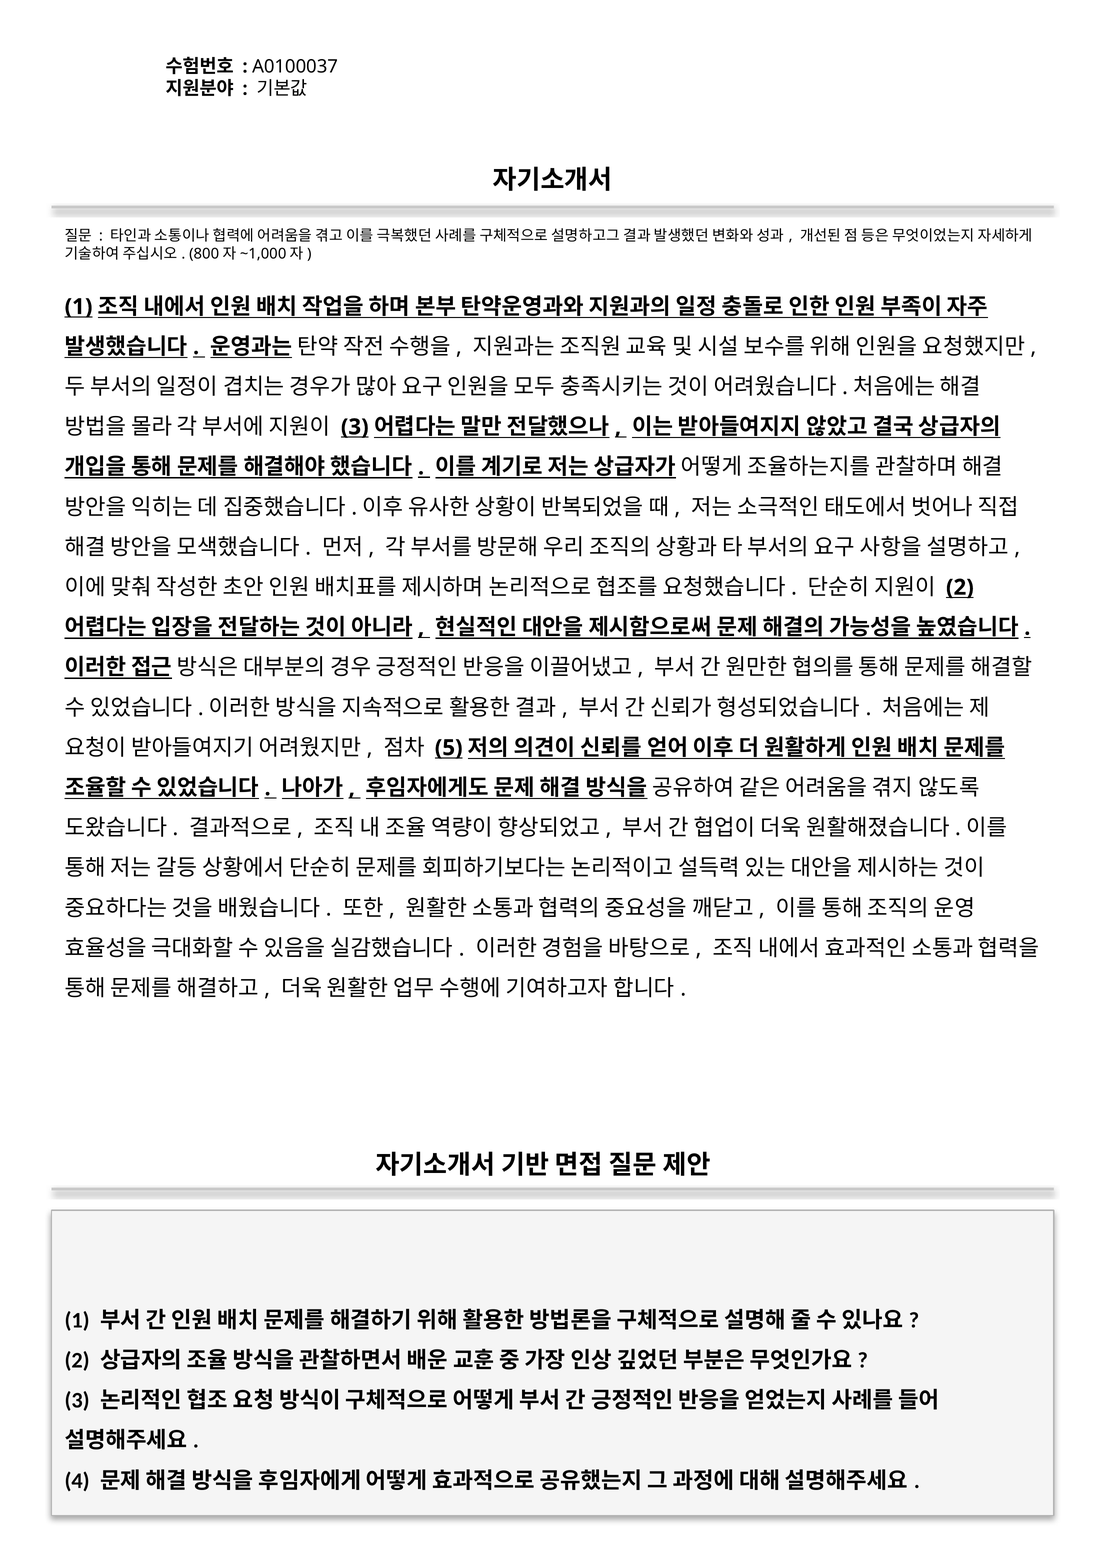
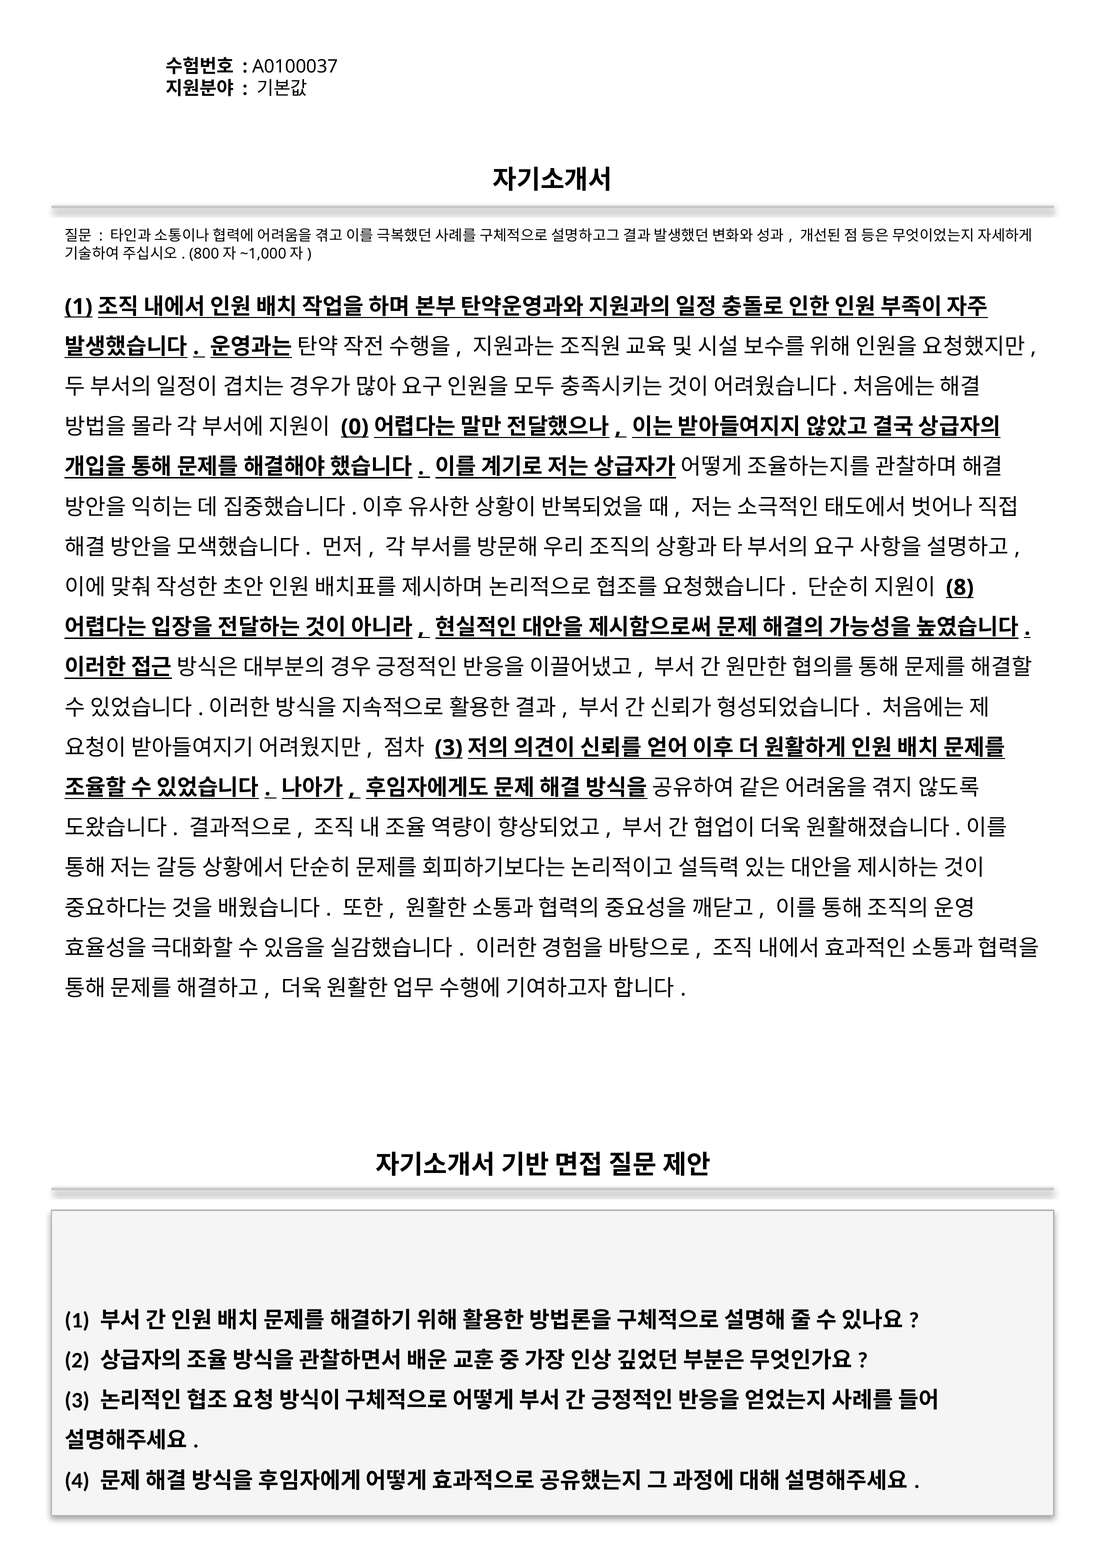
3 at (355, 427): 3 -> 0
2 at (960, 587): 2 -> 8
5 at (449, 748): 5 -> 3
